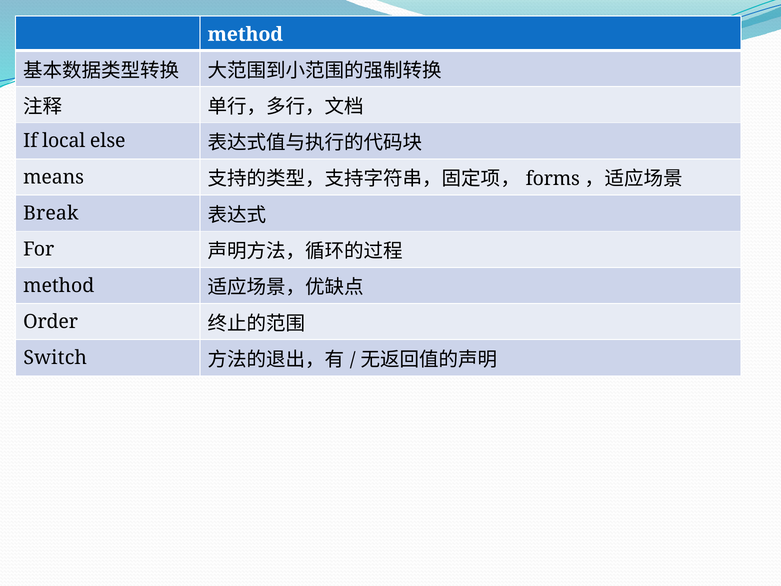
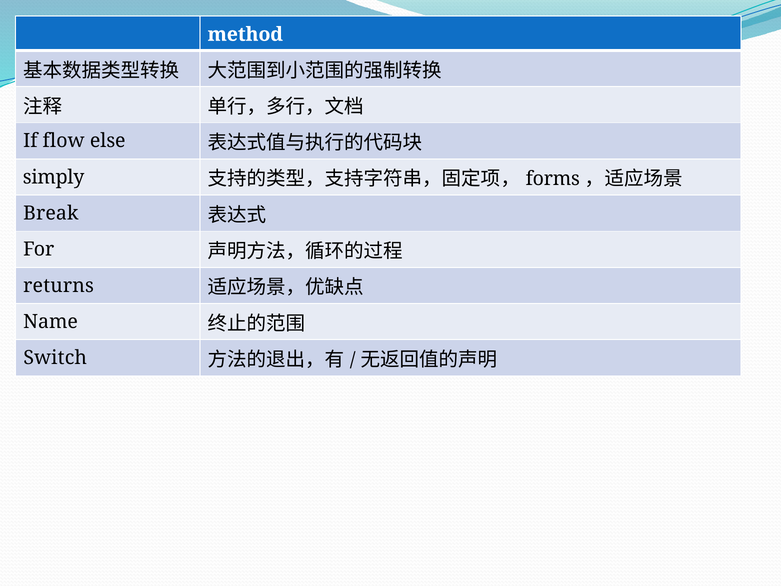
local: local -> flow
means: means -> simply
method at (59, 286): method -> returns
Order: Order -> Name
